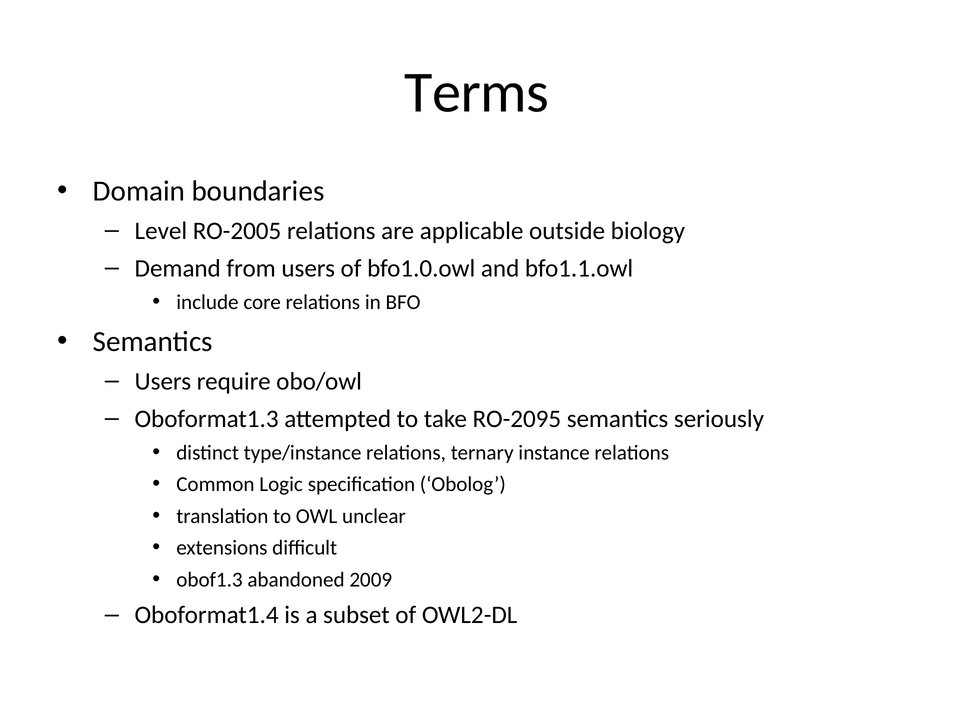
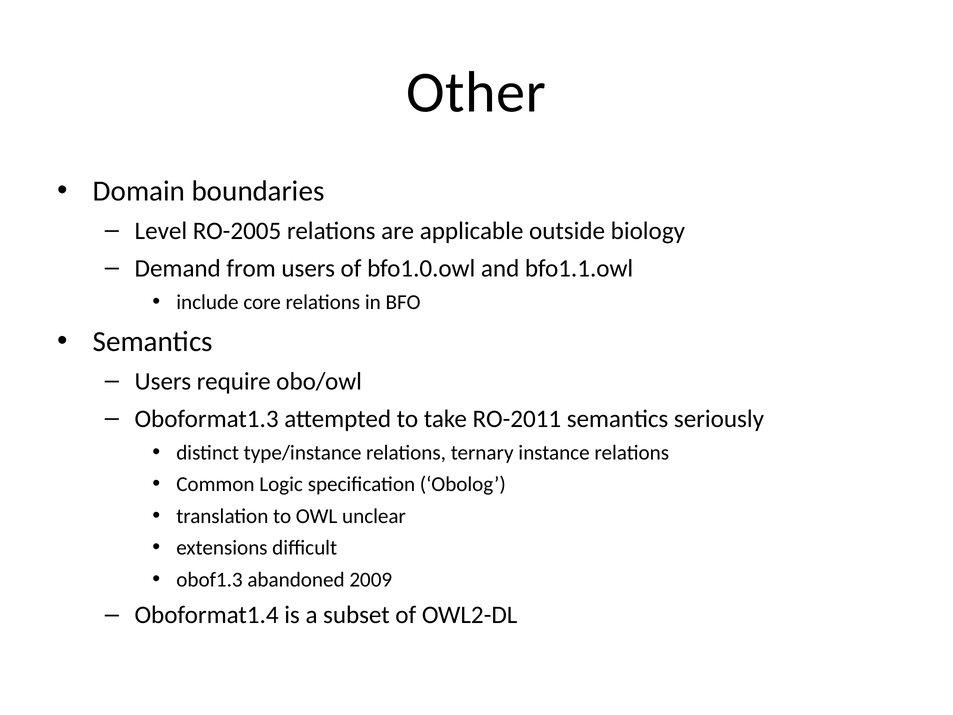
Terms: Terms -> Other
RO-2095: RO-2095 -> RO-2011
